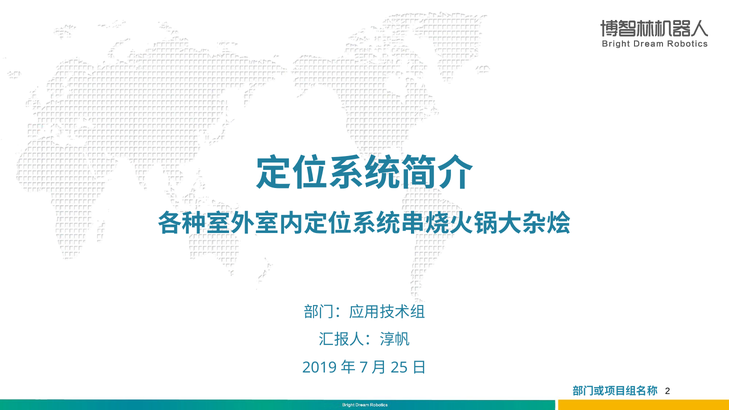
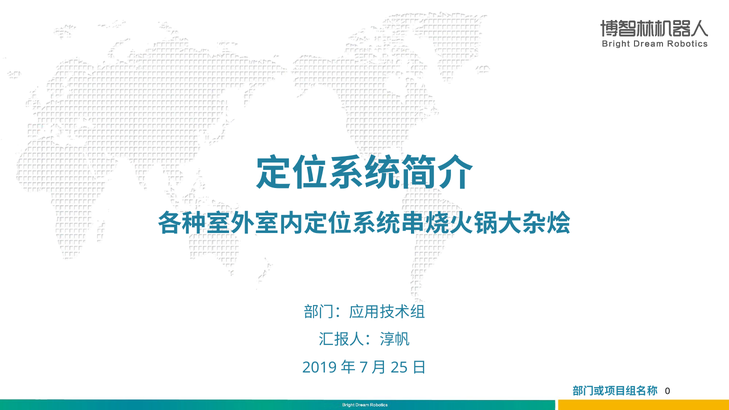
2: 2 -> 0
